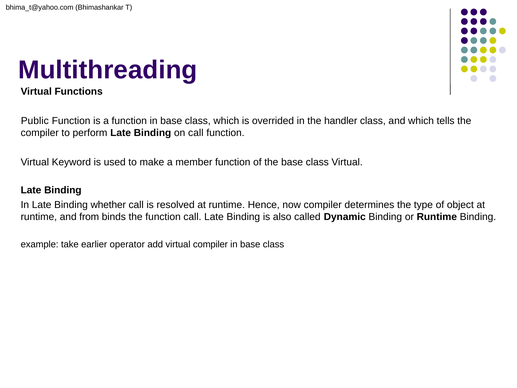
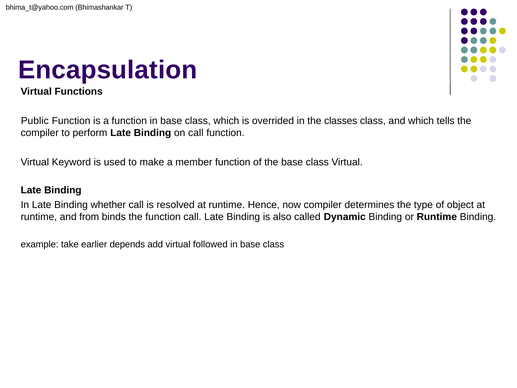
Multithreading: Multithreading -> Encapsulation
handler: handler -> classes
operator: operator -> depends
virtual compiler: compiler -> followed
